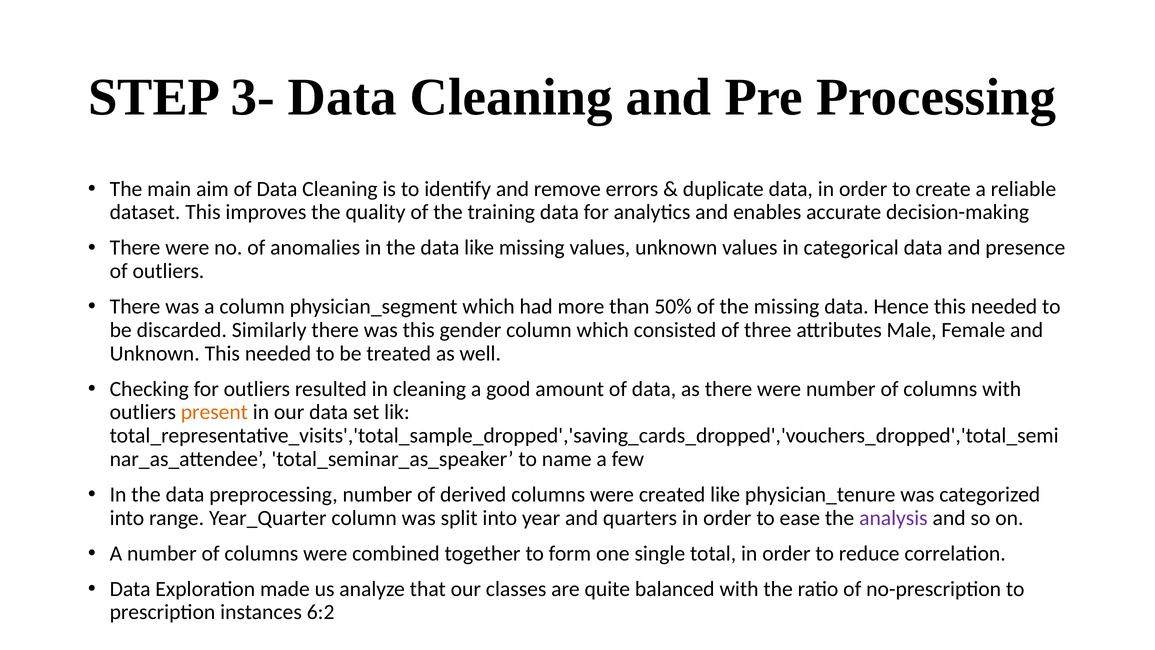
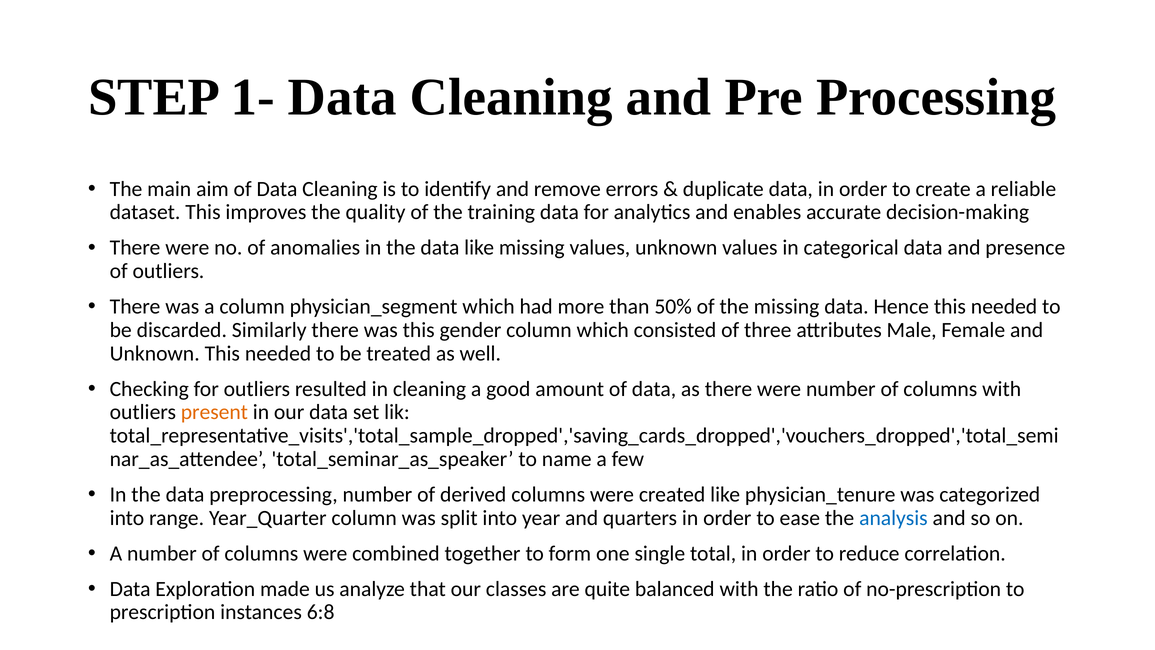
3-: 3- -> 1-
analysis colour: purple -> blue
6:2: 6:2 -> 6:8
